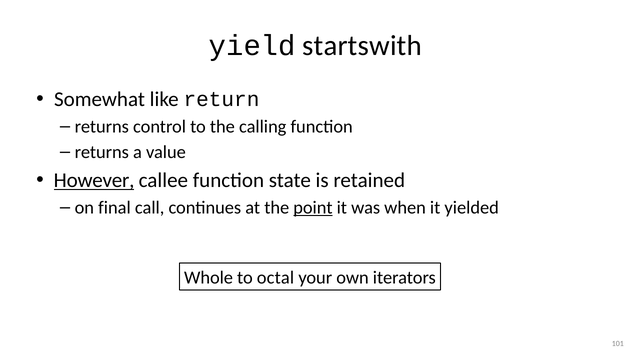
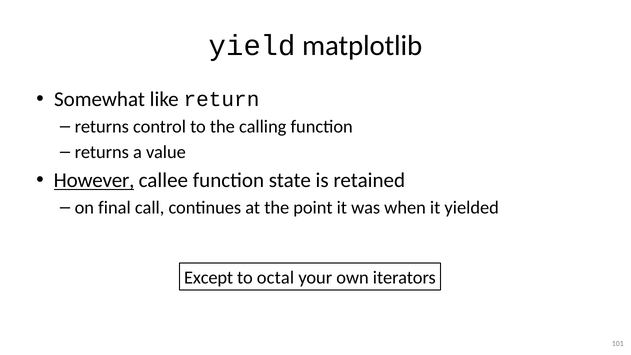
startswith: startswith -> matplotlib
point underline: present -> none
Whole: Whole -> Except
